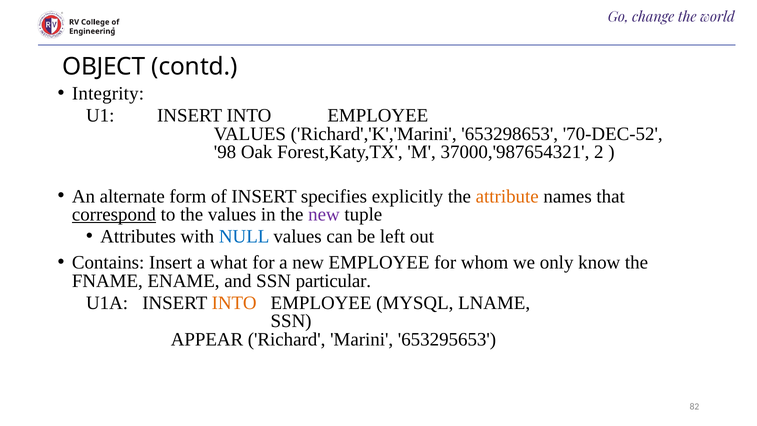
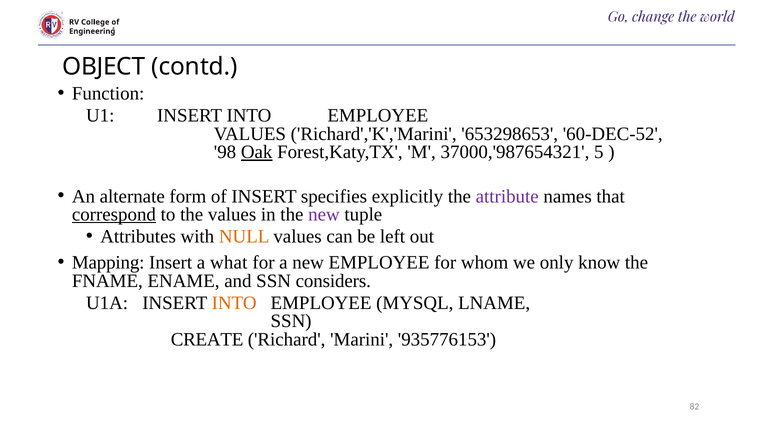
Integrity: Integrity -> Function
70-DEC-52: 70-DEC-52 -> 60-DEC-52
Oak underline: none -> present
2: 2 -> 5
attribute colour: orange -> purple
NULL colour: blue -> orange
Contains: Contains -> Mapping
particular: particular -> considers
APPEAR: APPEAR -> CREATE
653295653: 653295653 -> 935776153
